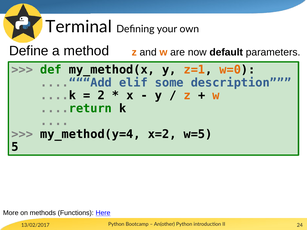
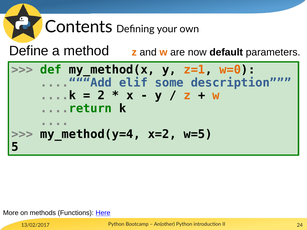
Terminal: Terminal -> Contents
